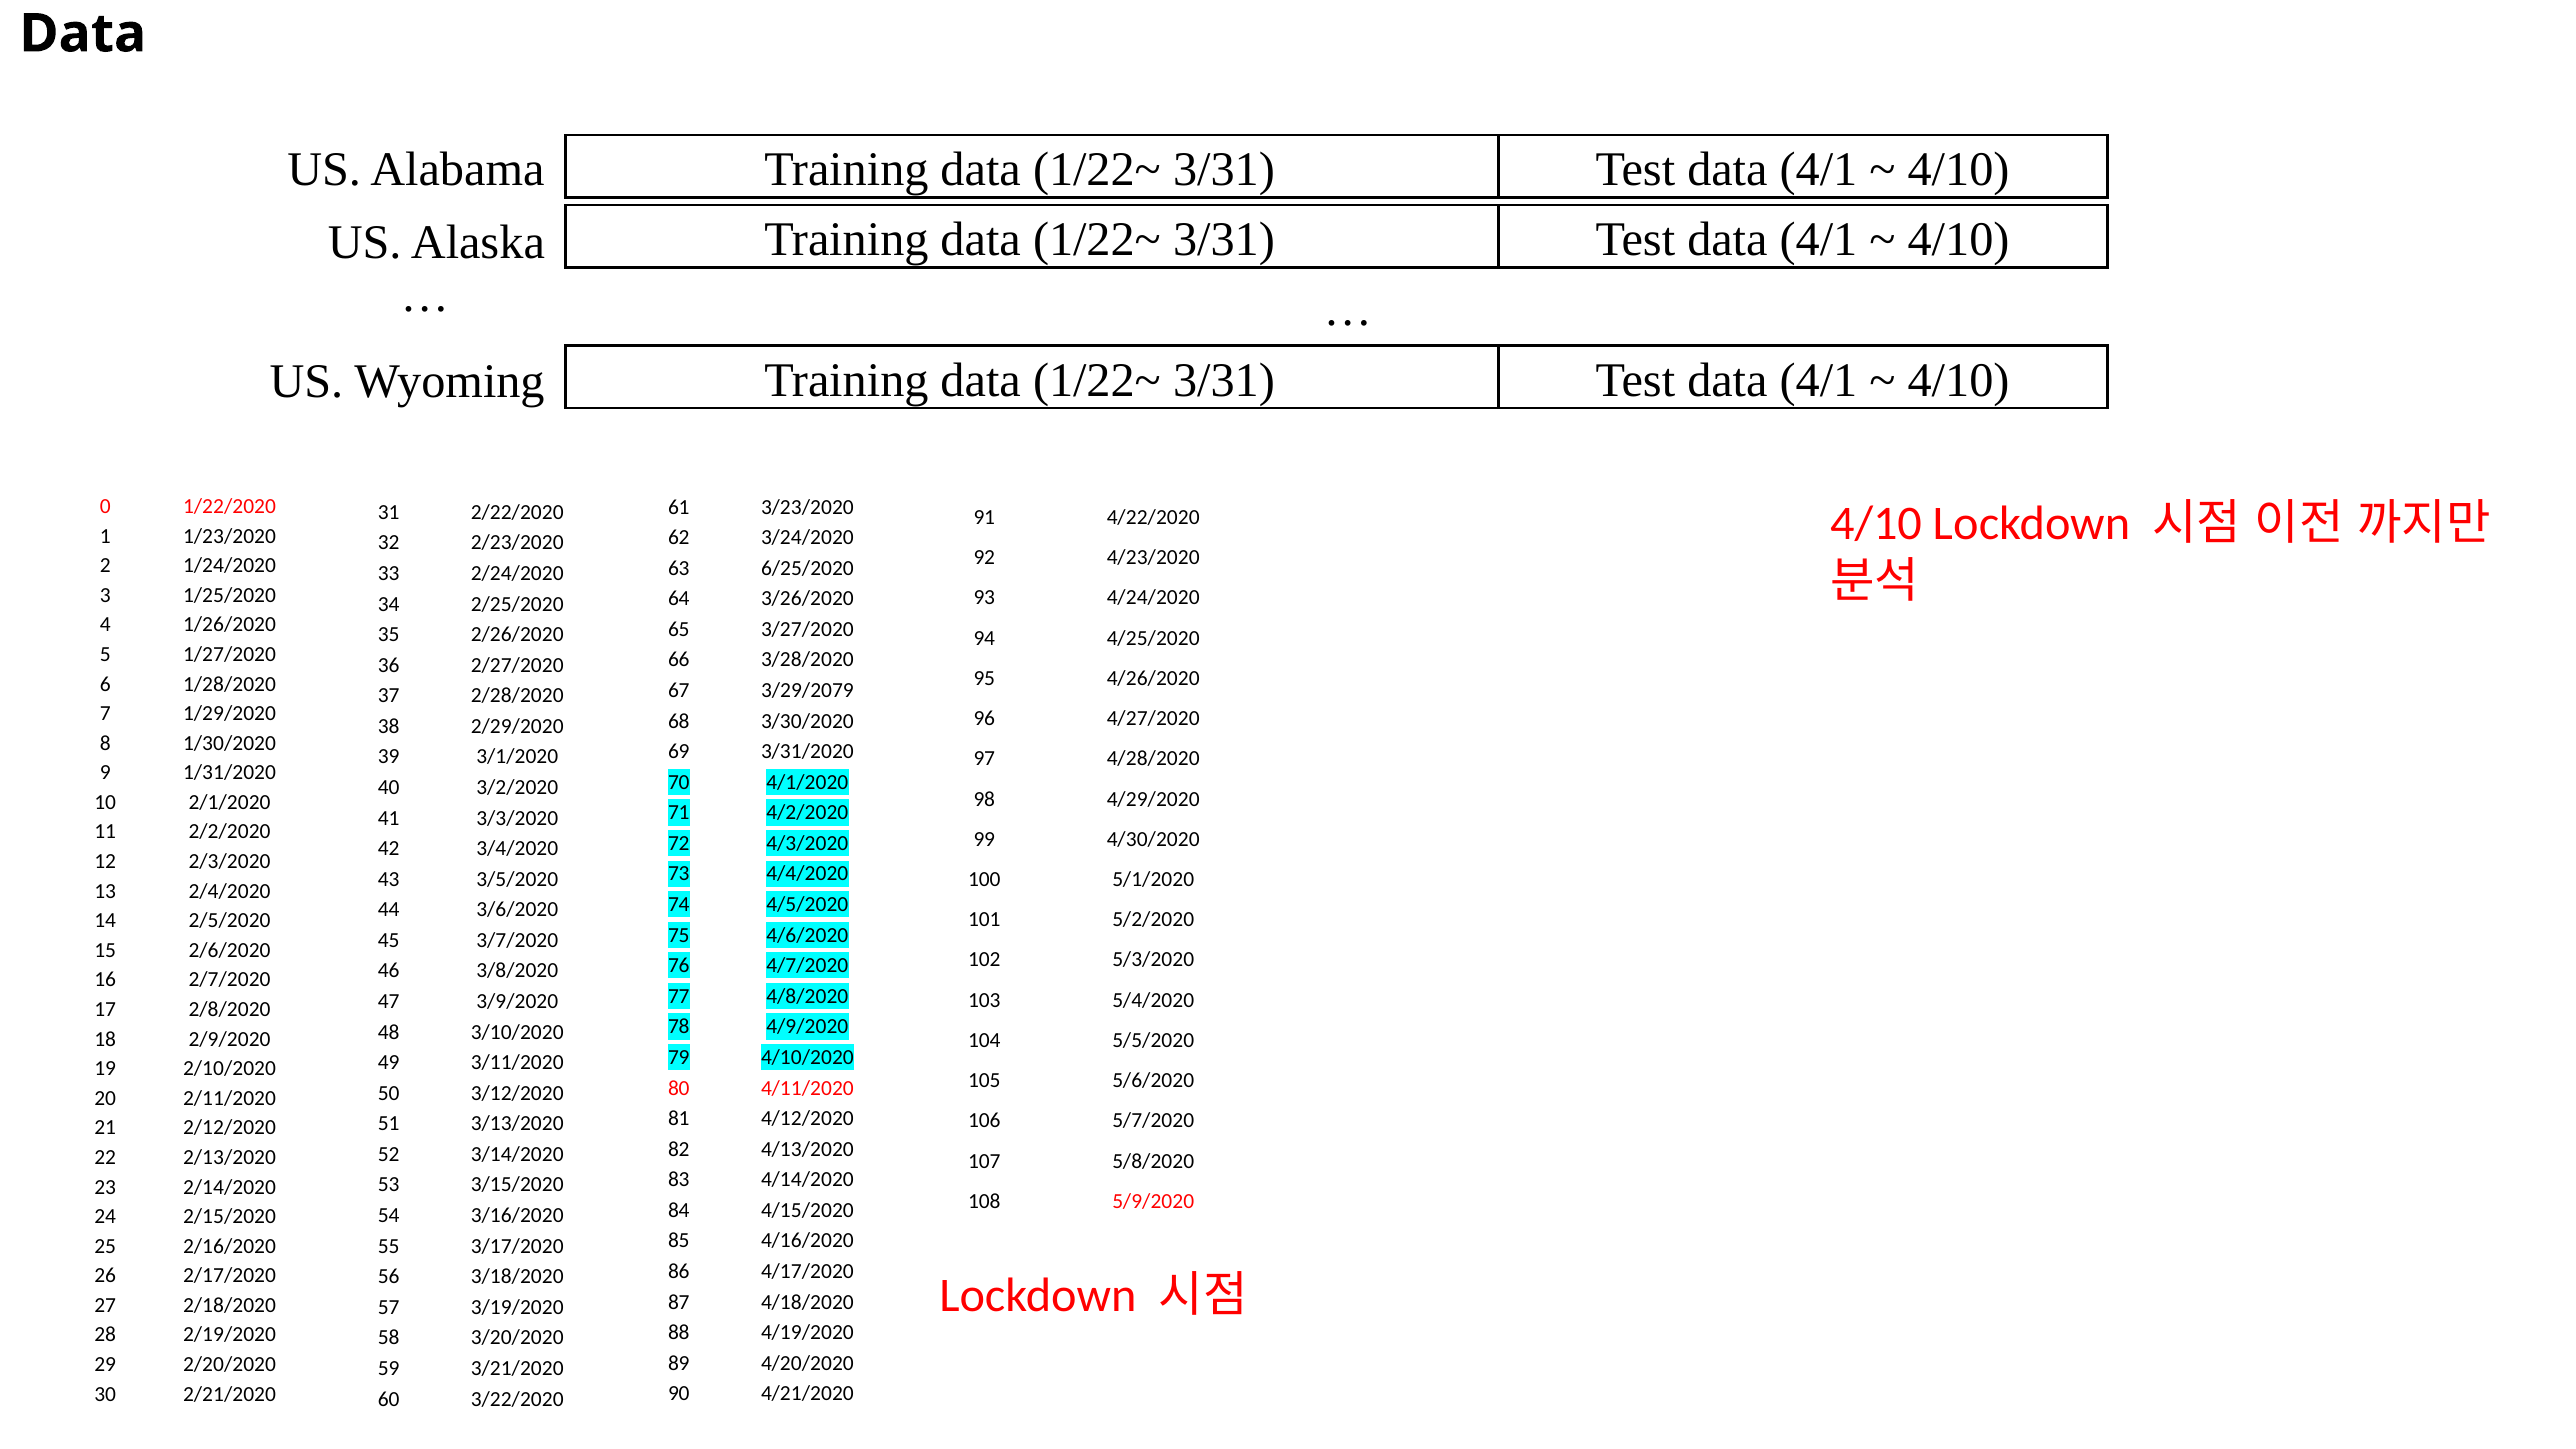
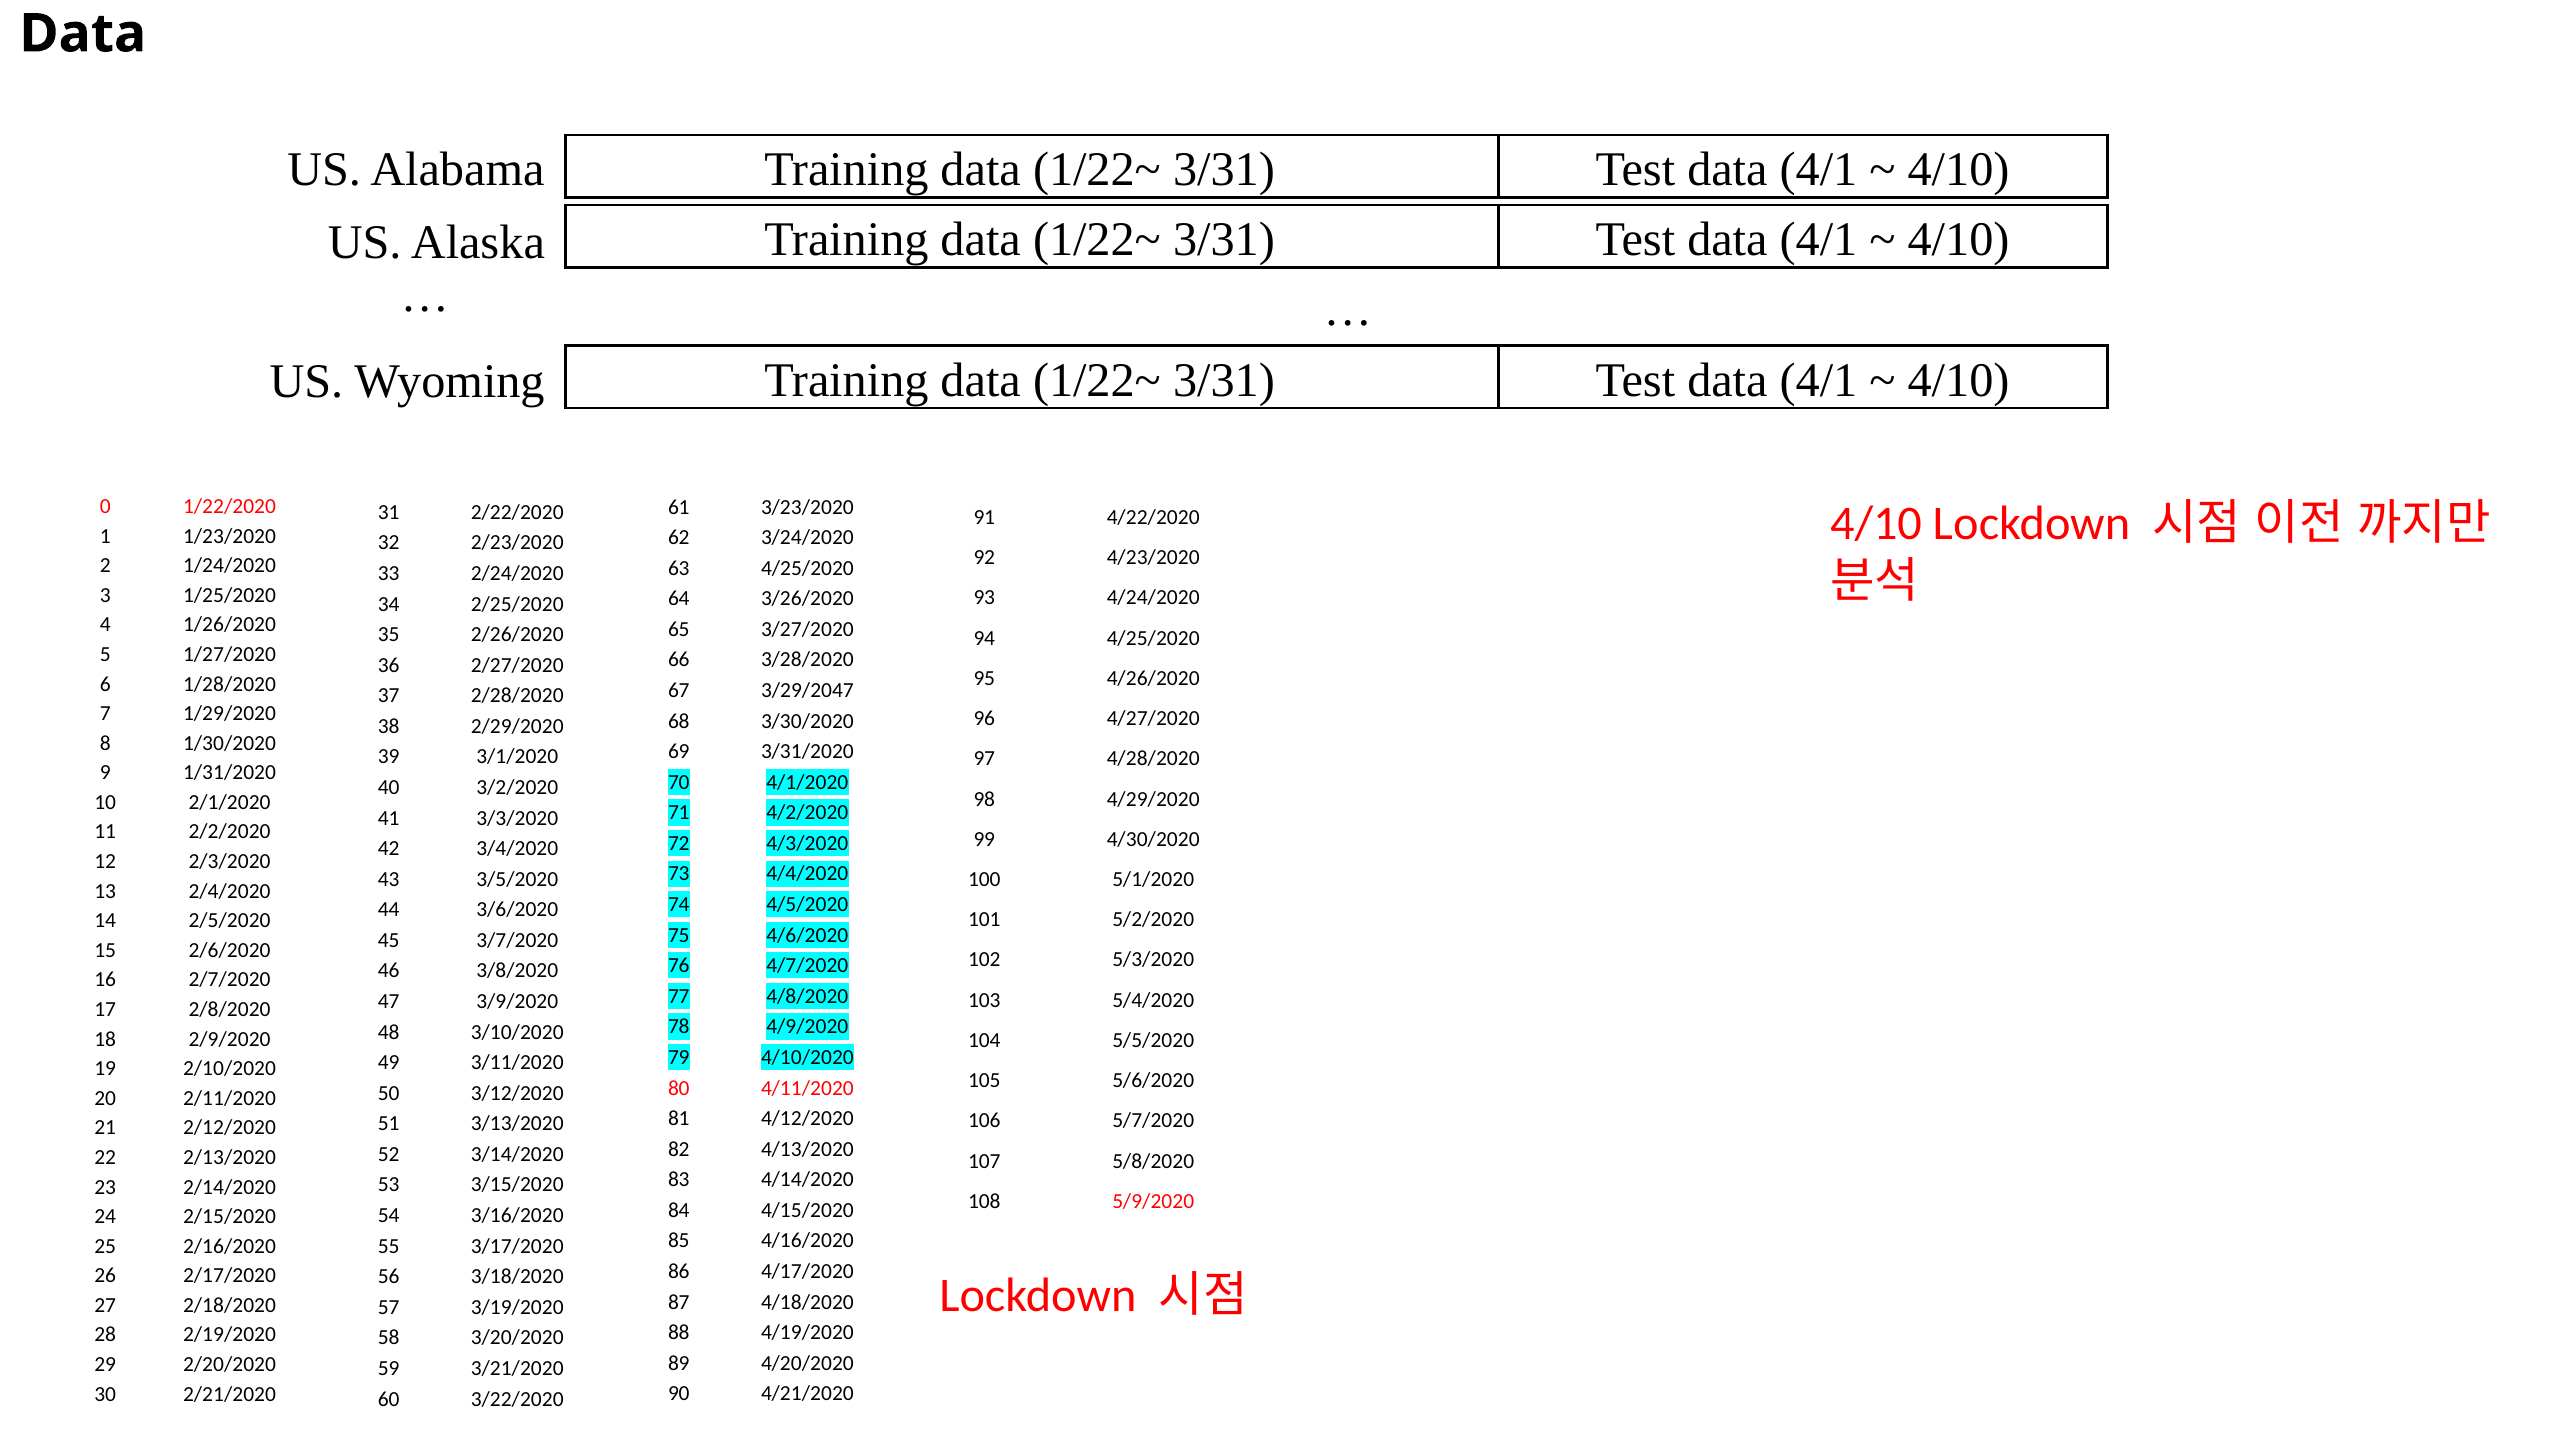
63 6/25/2020: 6/25/2020 -> 4/25/2020
3/29/2079: 3/29/2079 -> 3/29/2047
